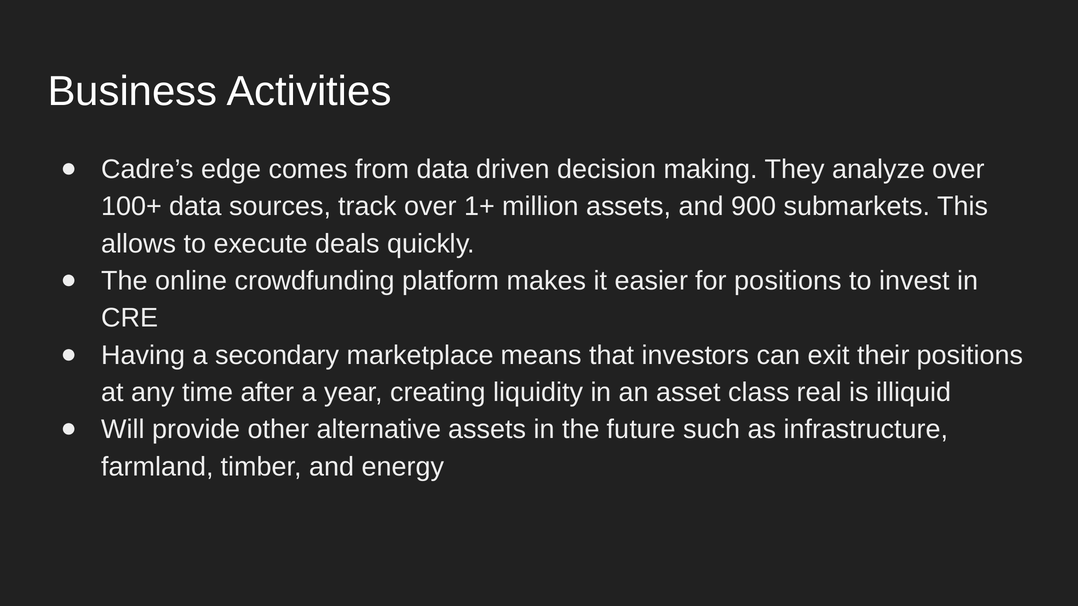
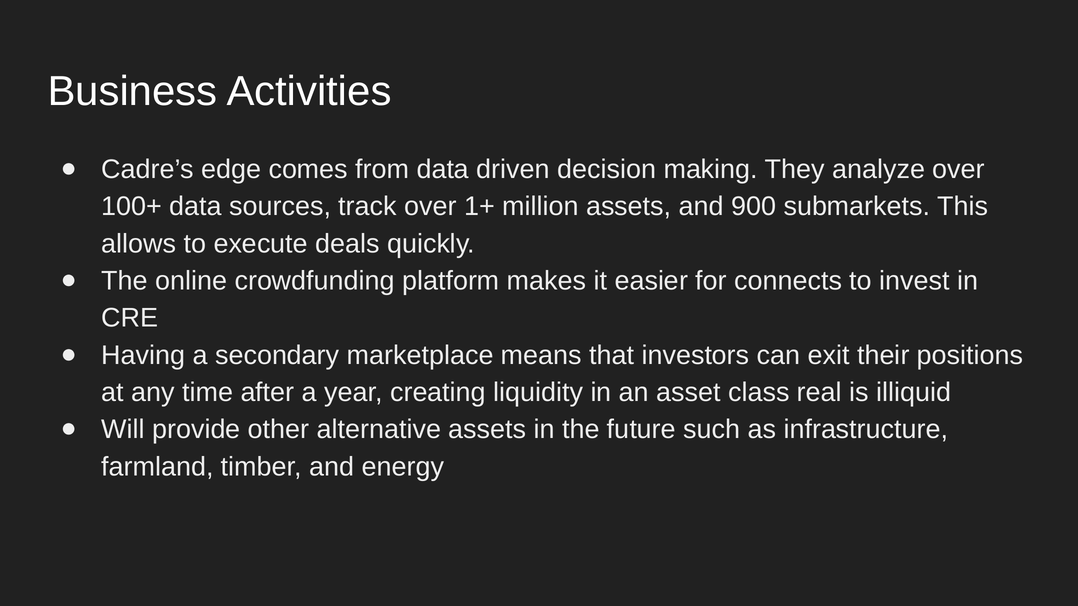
for positions: positions -> connects
